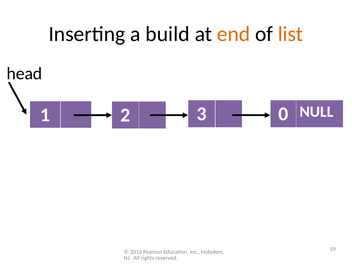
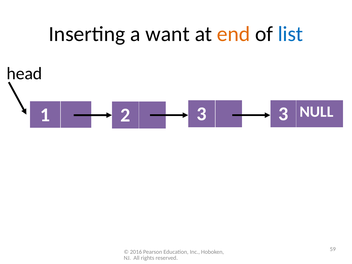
build: build -> want
list colour: orange -> blue
2 0: 0 -> 3
